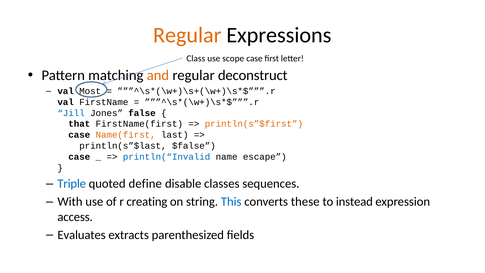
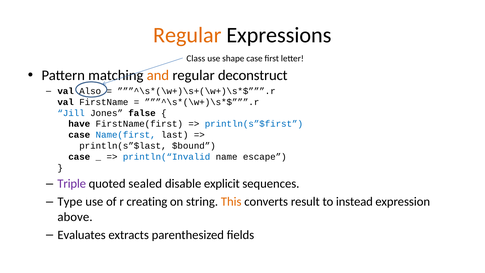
scope: scope -> shape
Most: Most -> Also
that: that -> have
println(s”$first colour: orange -> blue
Name(first colour: orange -> blue
$false: $false -> $bound
Triple colour: blue -> purple
define: define -> sealed
classes: classes -> explicit
With: With -> Type
This colour: blue -> orange
these: these -> result
access: access -> above
